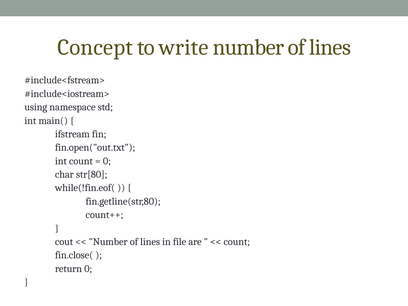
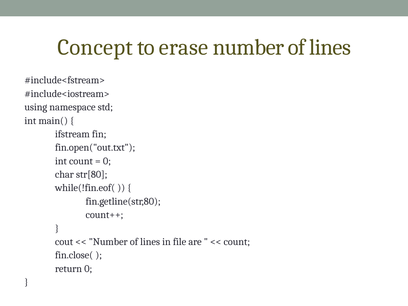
write: write -> erase
